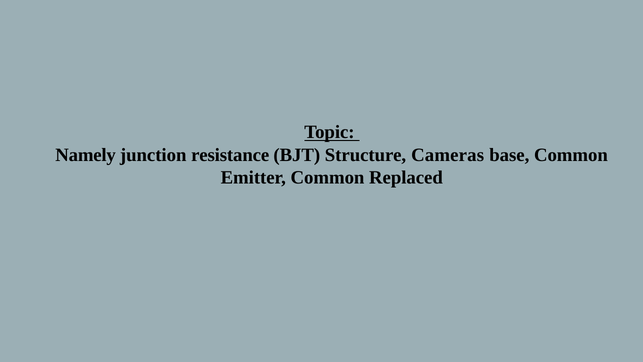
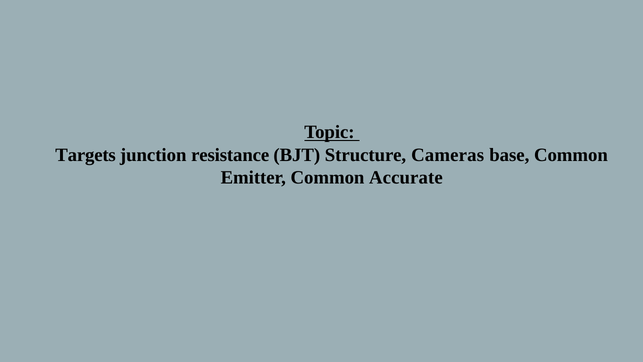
Namely: Namely -> Targets
Replaced: Replaced -> Accurate
